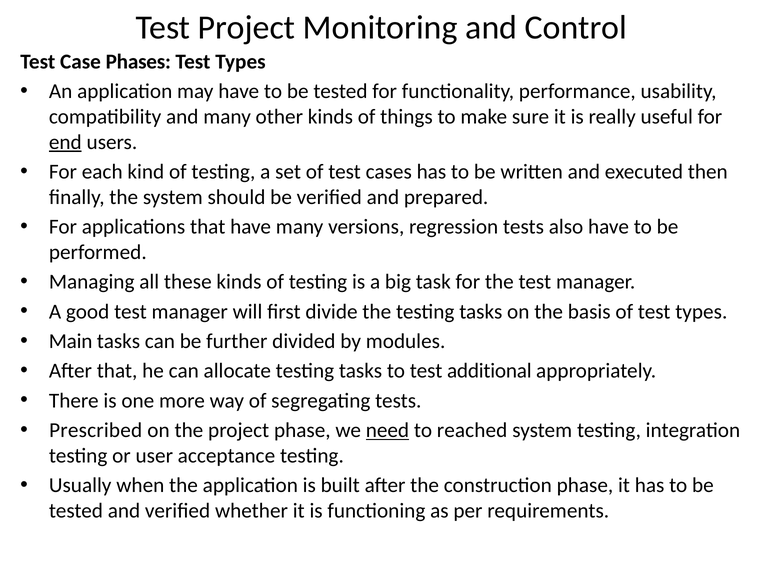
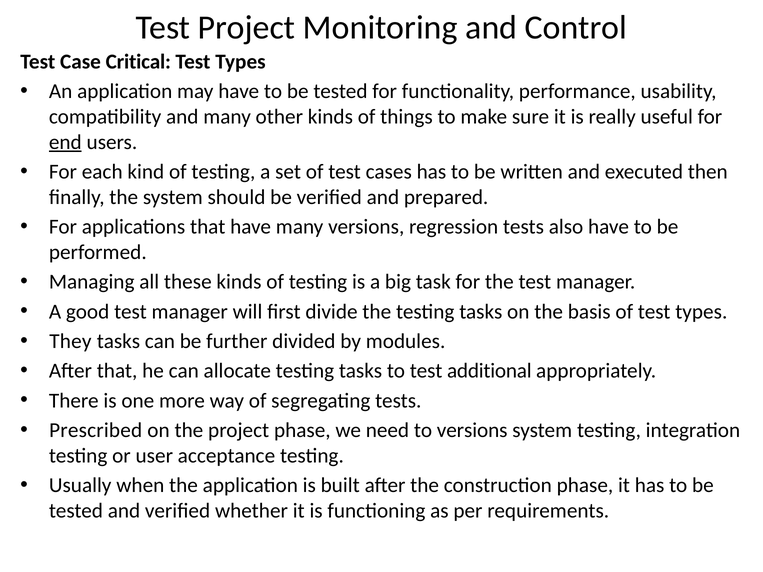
Phases: Phases -> Critical
Main: Main -> They
need underline: present -> none
to reached: reached -> versions
